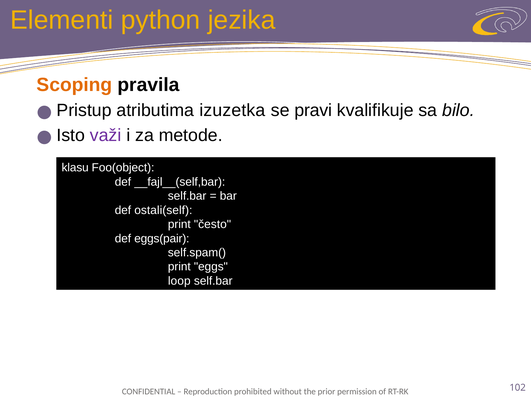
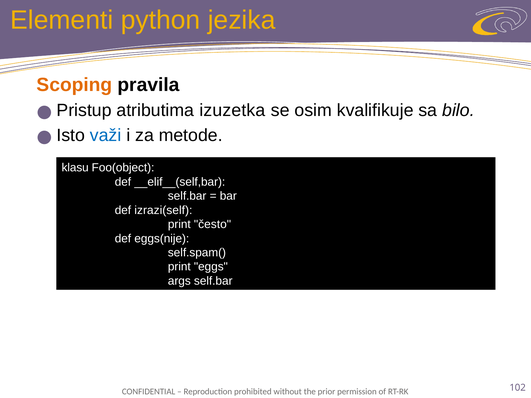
pravi: pravi -> osim
važi colour: purple -> blue
__fajl__(self,bar: __fajl__(self,bar -> __elif__(self,bar
ostali(self: ostali(self -> izrazi(self
eggs(pair: eggs(pair -> eggs(nije
loop: loop -> args
